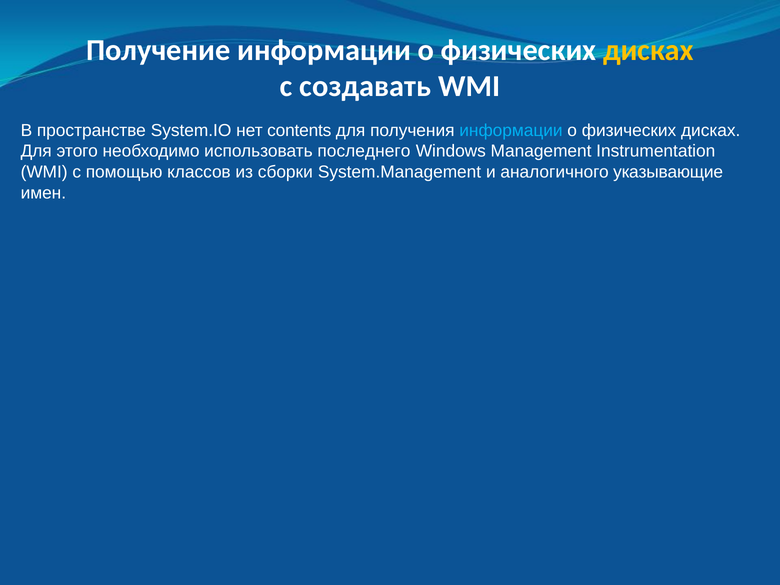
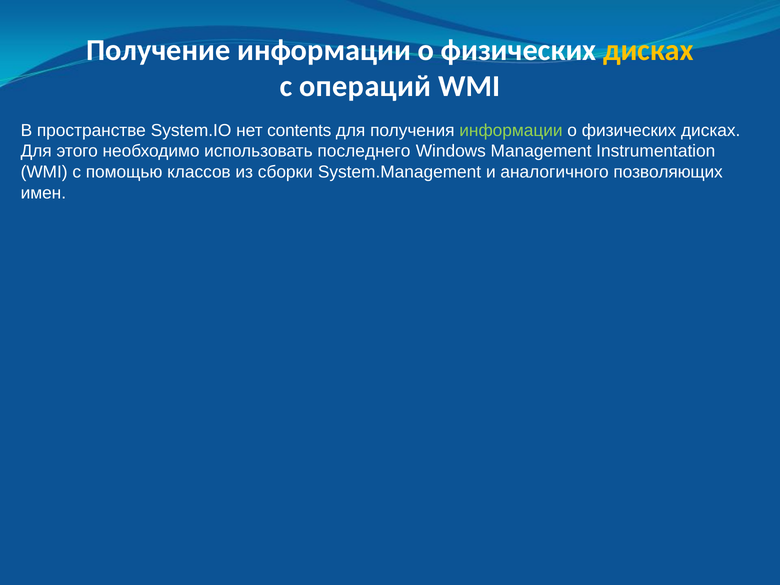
создавать: создавать -> операций
информации at (511, 130) colour: light blue -> light green
указывающие: указывающие -> позволяющих
